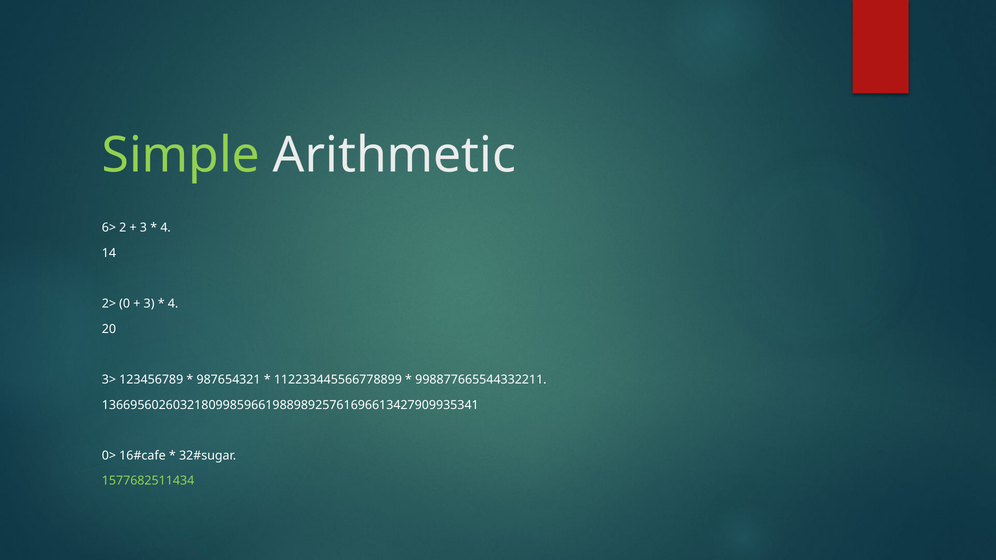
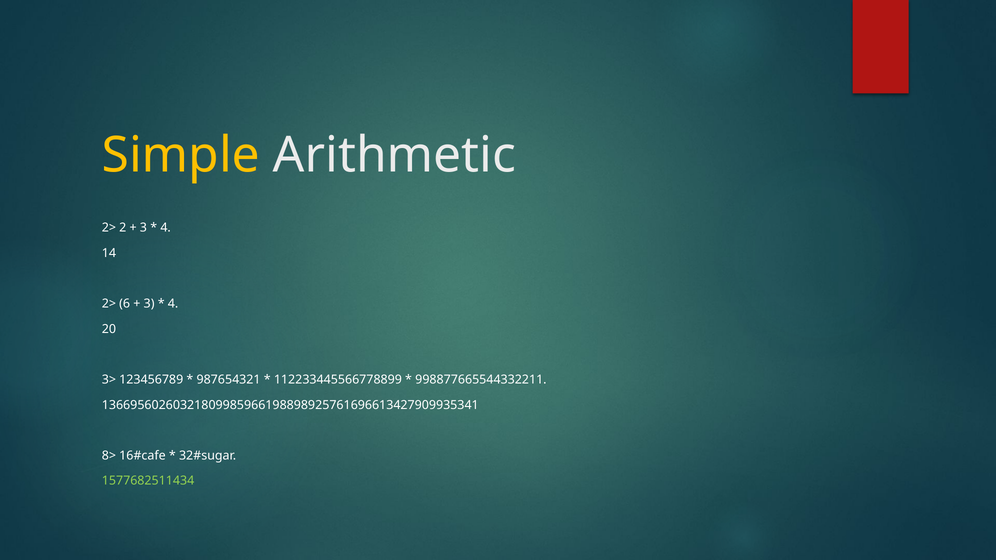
Simple colour: light green -> yellow
6> at (109, 228): 6> -> 2>
0: 0 -> 6
0>: 0> -> 8>
